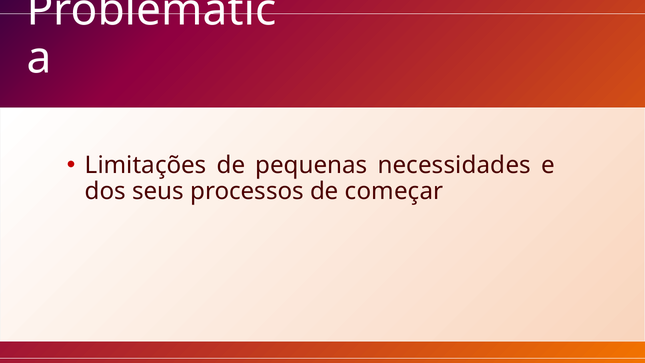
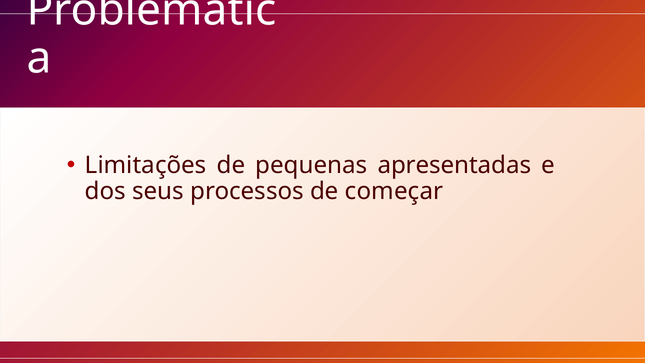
necessidades: necessidades -> apresentadas
